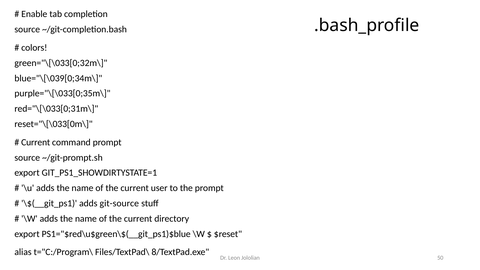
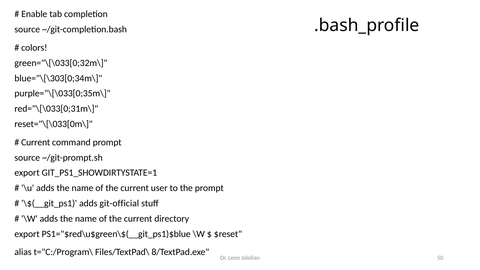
blue="\[\039[0;34m\: blue="\[\039[0;34m\ -> blue="\[\303[0;34m\
git-source: git-source -> git-official
